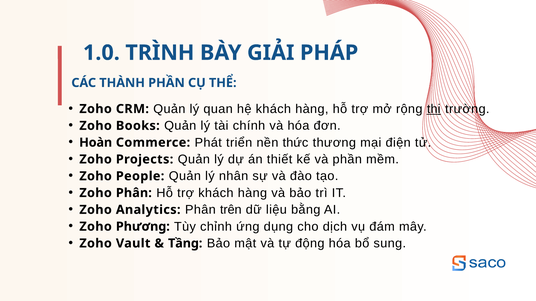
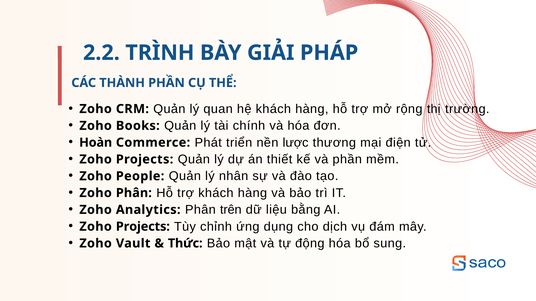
1.0: 1.0 -> 2.2
thị underline: present -> none
thức: thức -> lược
Phương at (143, 227): Phương -> Projects
Tầng: Tầng -> Thức
